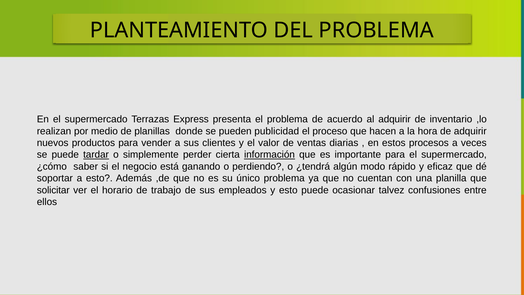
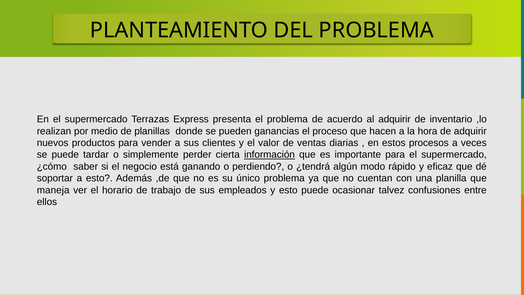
publicidad: publicidad -> ganancias
tardar underline: present -> none
solicitar: solicitar -> maneja
